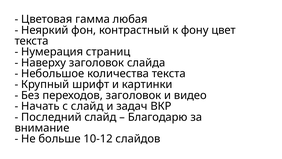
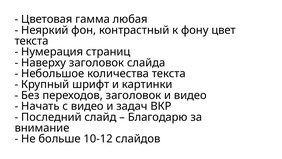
с слайд: слайд -> видео
